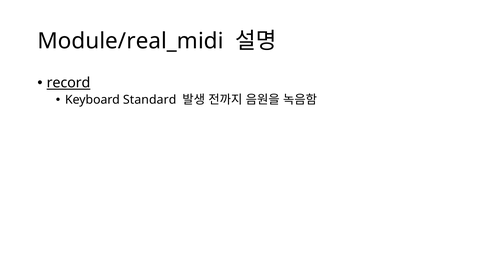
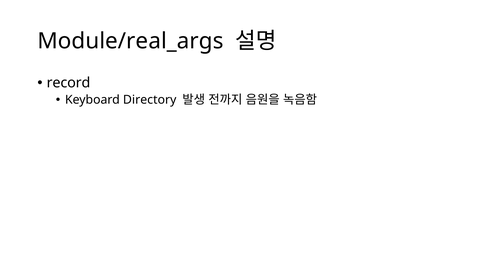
Module/real_midi: Module/real_midi -> Module/real_args
record underline: present -> none
Standard: Standard -> Directory
